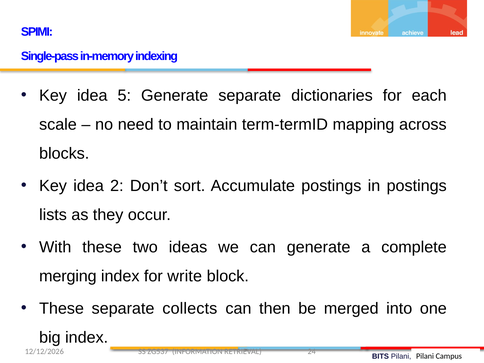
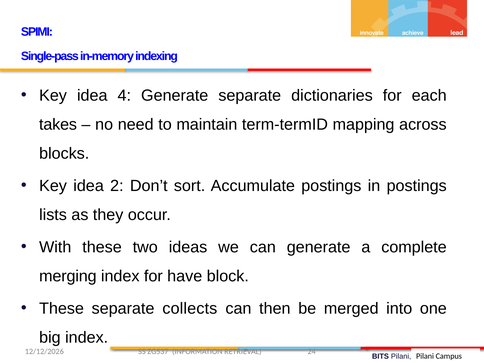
5: 5 -> 4
scale: scale -> takes
write: write -> have
